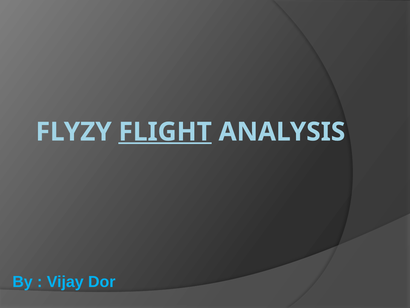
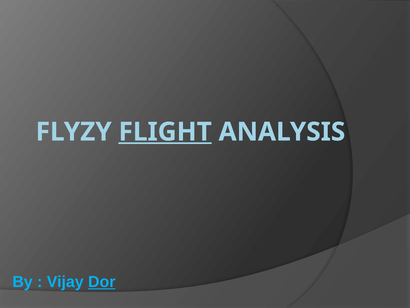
Dor underline: none -> present
